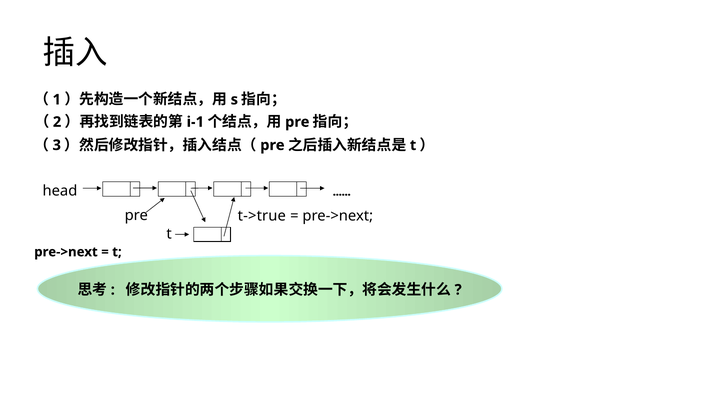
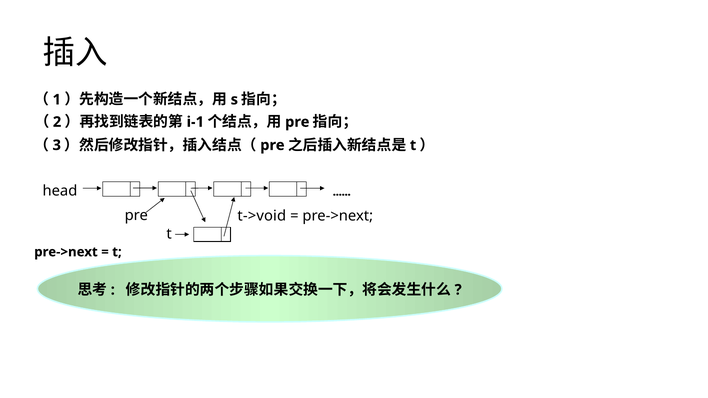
t->true: t->true -> t->void
